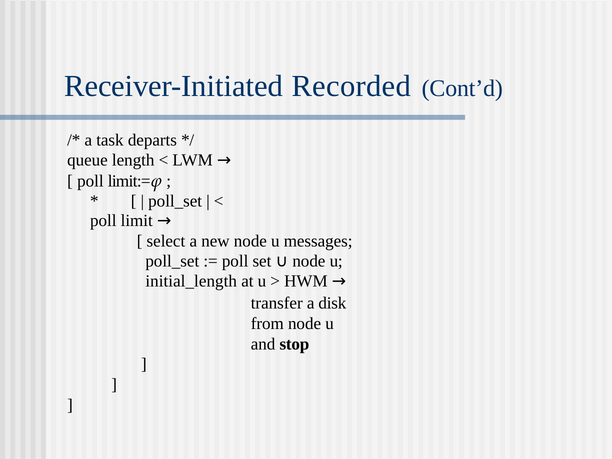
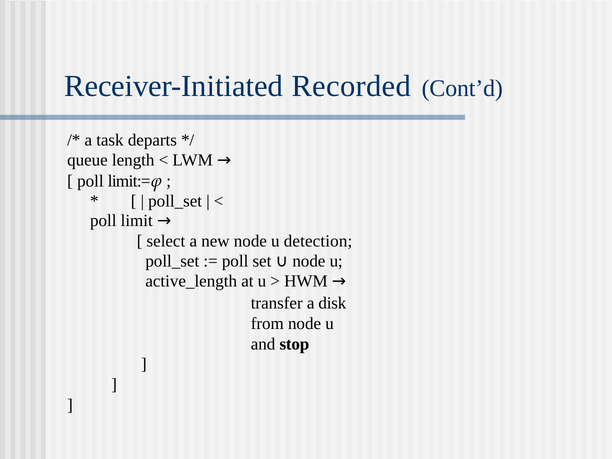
messages: messages -> detection
initial_length: initial_length -> active_length
